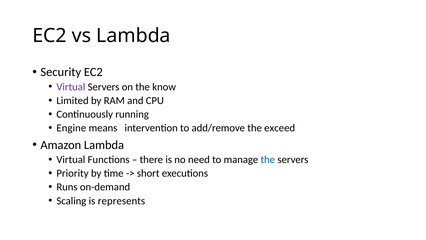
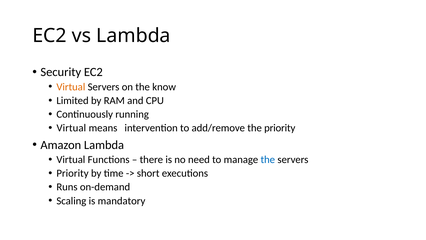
Virtual at (71, 87) colour: purple -> orange
Engine at (71, 128): Engine -> Virtual
the exceed: exceed -> priority
represents: represents -> mandatory
